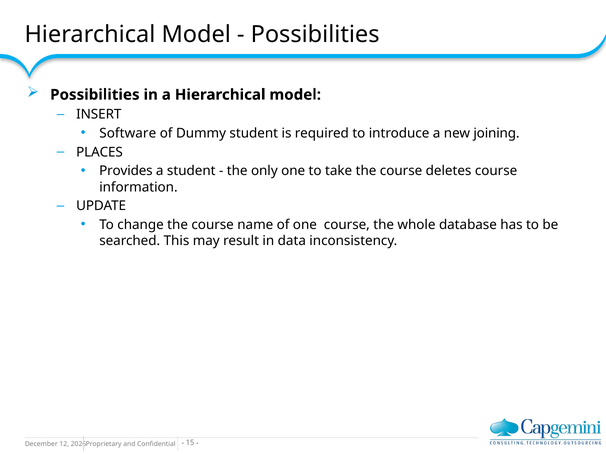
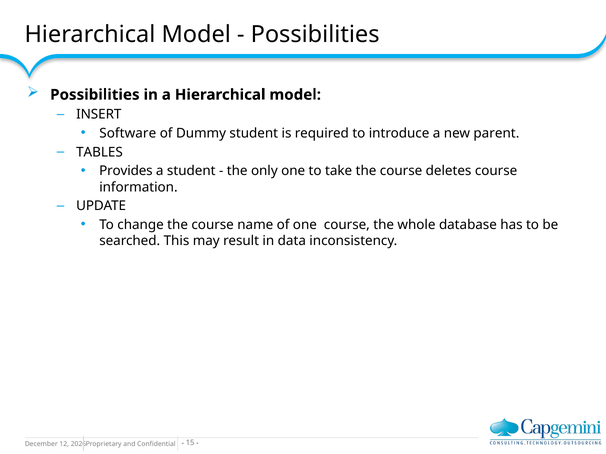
joining: joining -> parent
PLACES: PLACES -> TABLES
